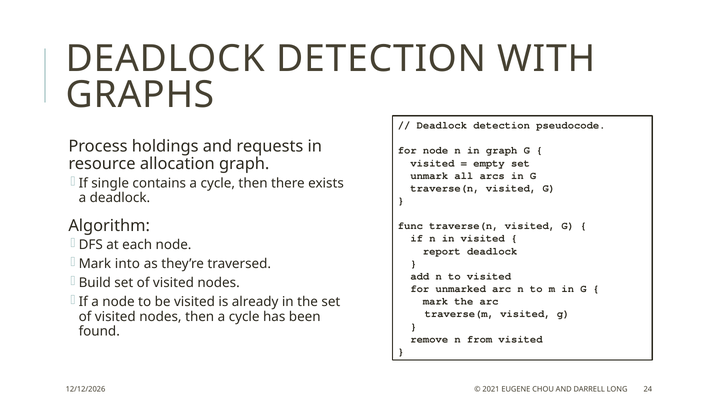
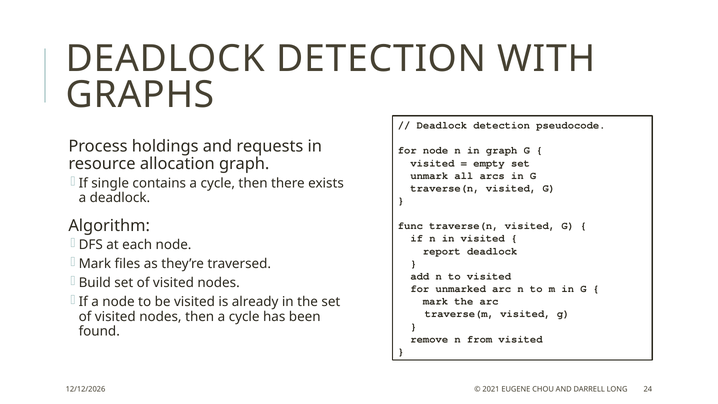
into: into -> files
